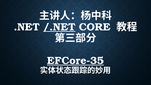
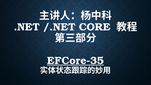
/.NET underline: present -> none
